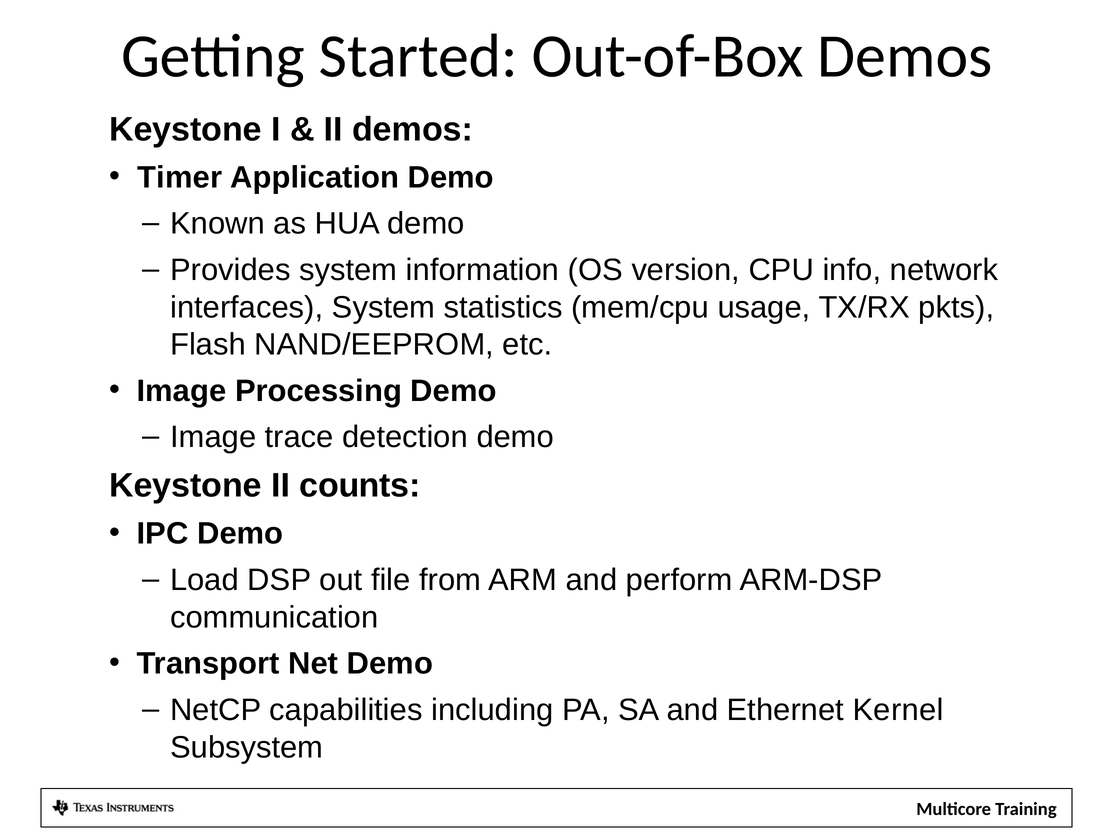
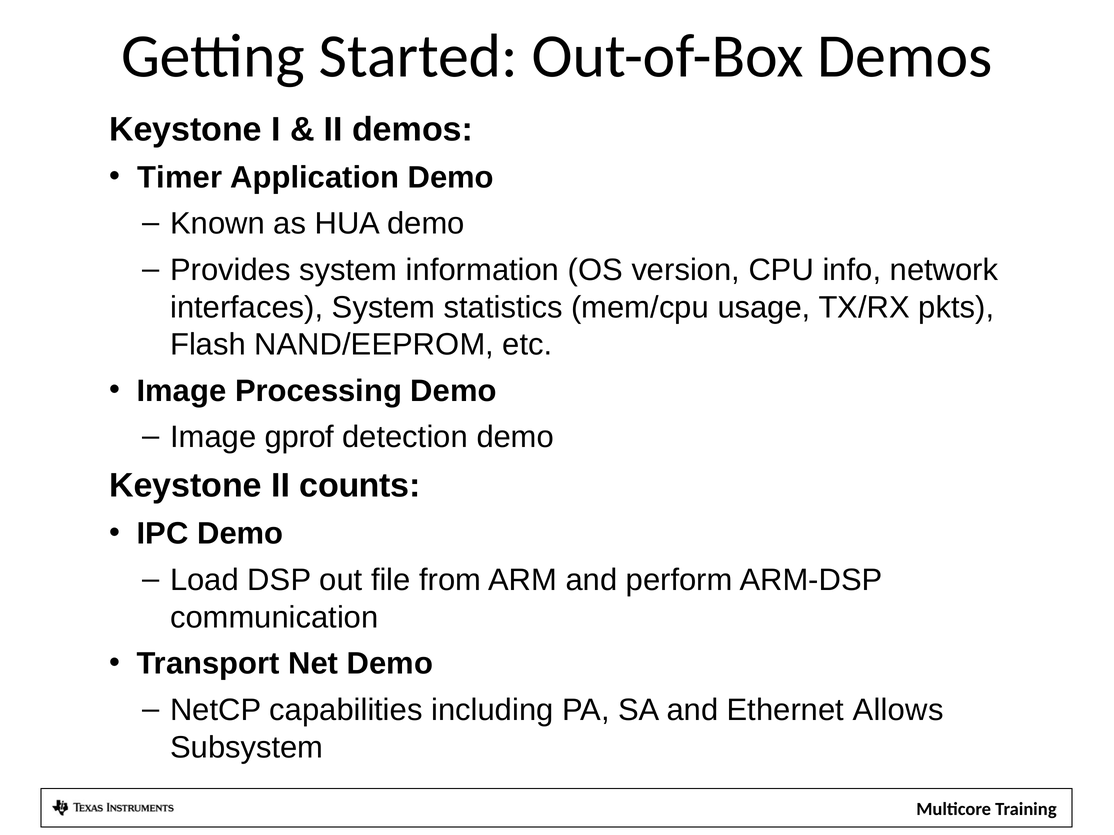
trace: trace -> gprof
Kernel: Kernel -> Allows
